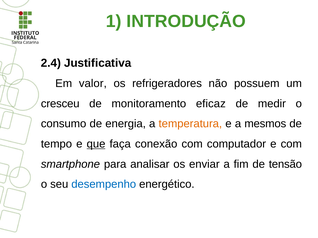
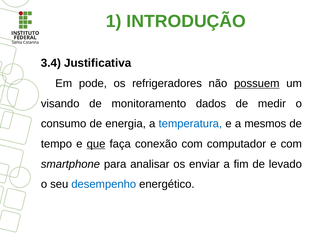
2.4: 2.4 -> 3.4
valor: valor -> pode
possuem underline: none -> present
cresceu: cresceu -> visando
eficaz: eficaz -> dados
temperatura colour: orange -> blue
tensão: tensão -> levado
